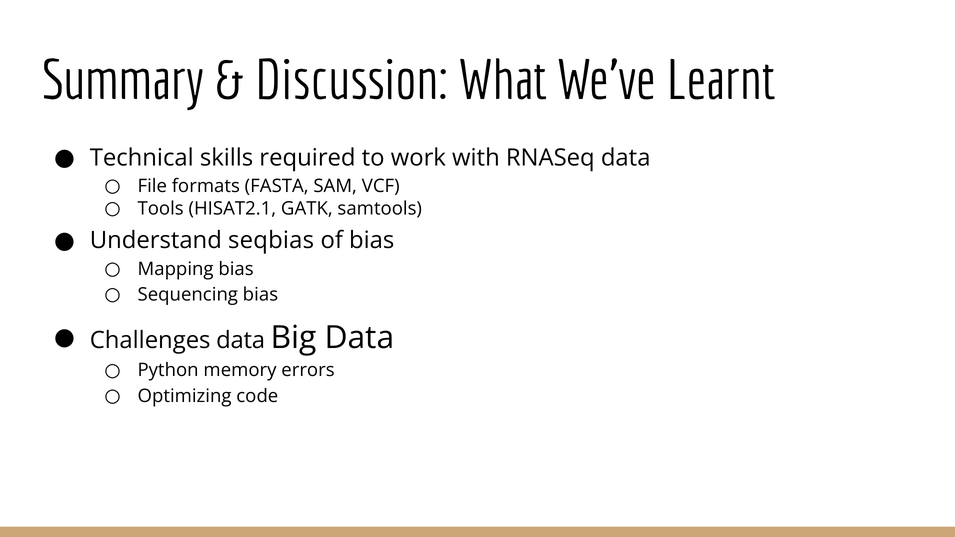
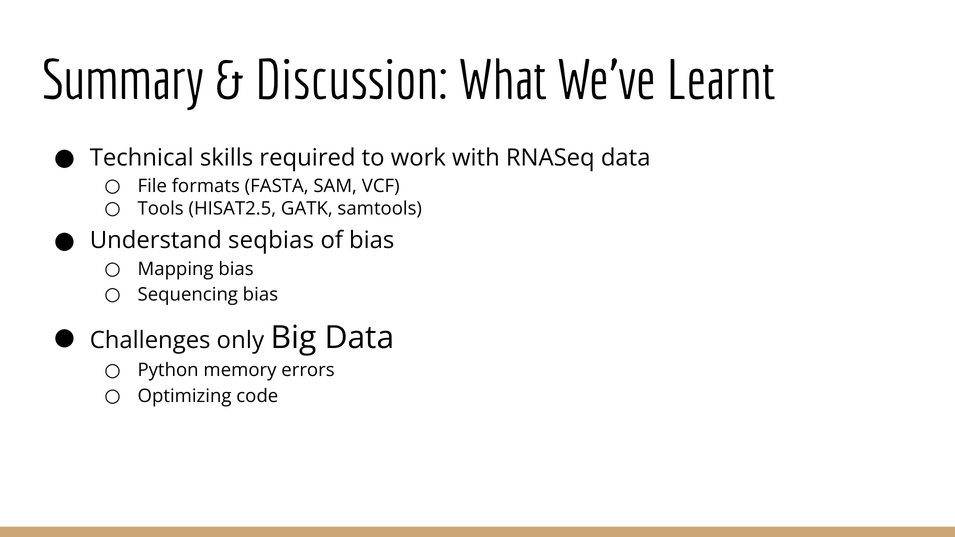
HISAT2.1: HISAT2.1 -> HISAT2.5
Challenges data: data -> only
